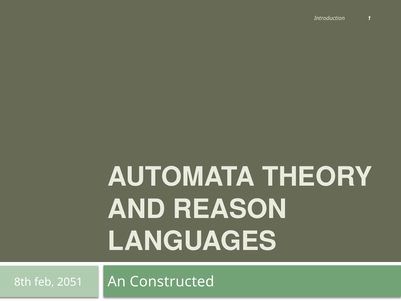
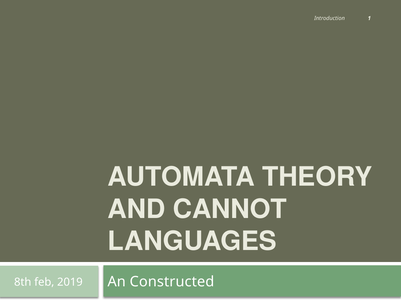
REASON: REASON -> CANNOT
2051: 2051 -> 2019
